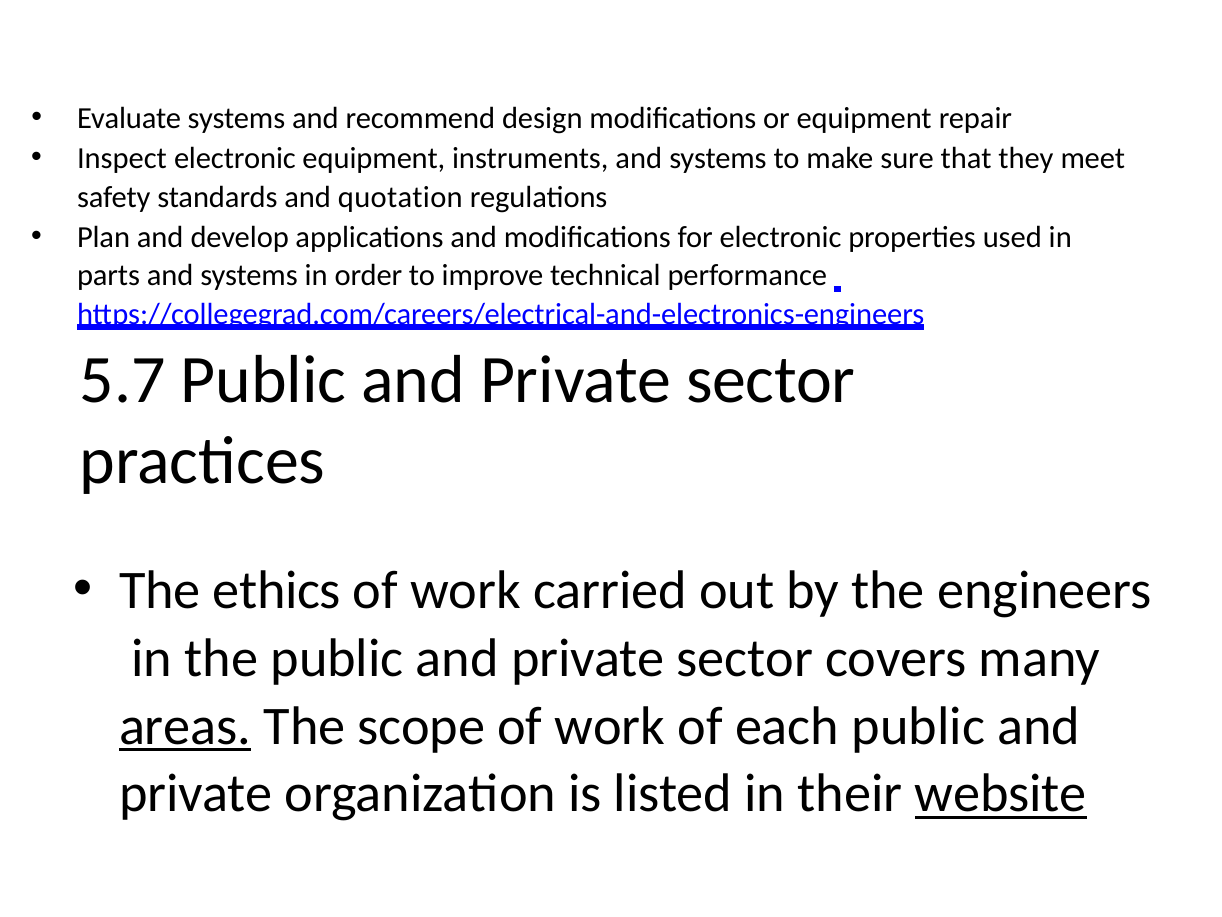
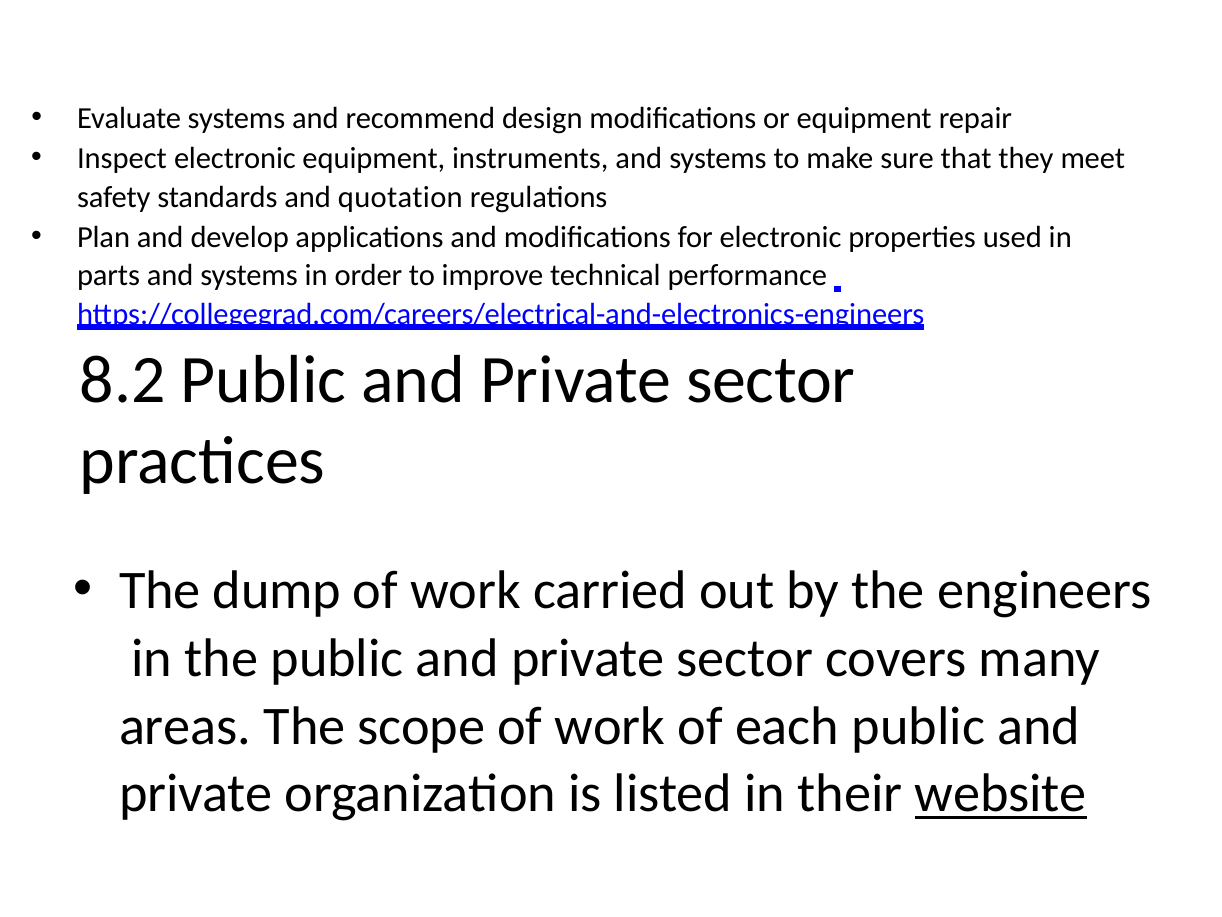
5.7: 5.7 -> 8.2
ethics: ethics -> dump
areas underline: present -> none
